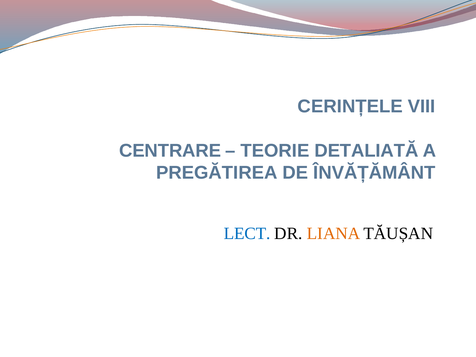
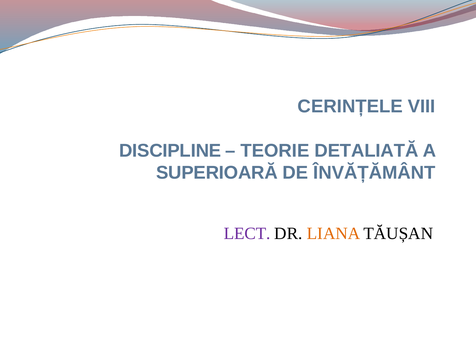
CENTRARE: CENTRARE -> DISCIPLINE
PREGĂTIREA: PREGĂTIREA -> SUPERIOARĂ
LECT colour: blue -> purple
